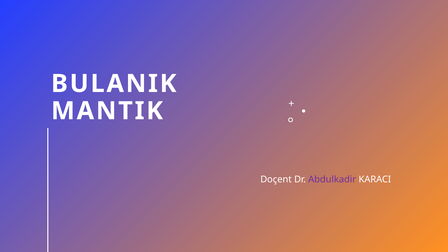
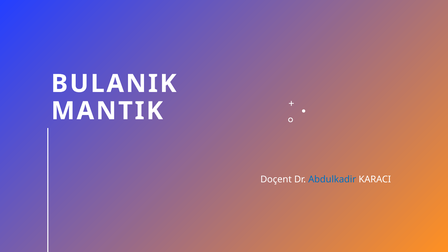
Abdulkadir colour: purple -> blue
